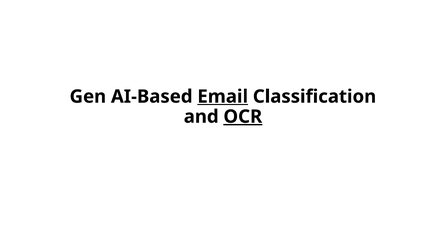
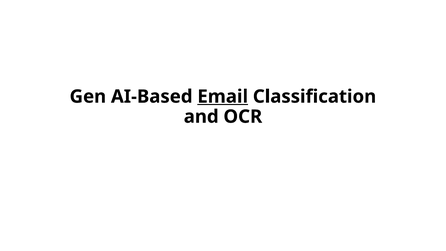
OCR underline: present -> none
